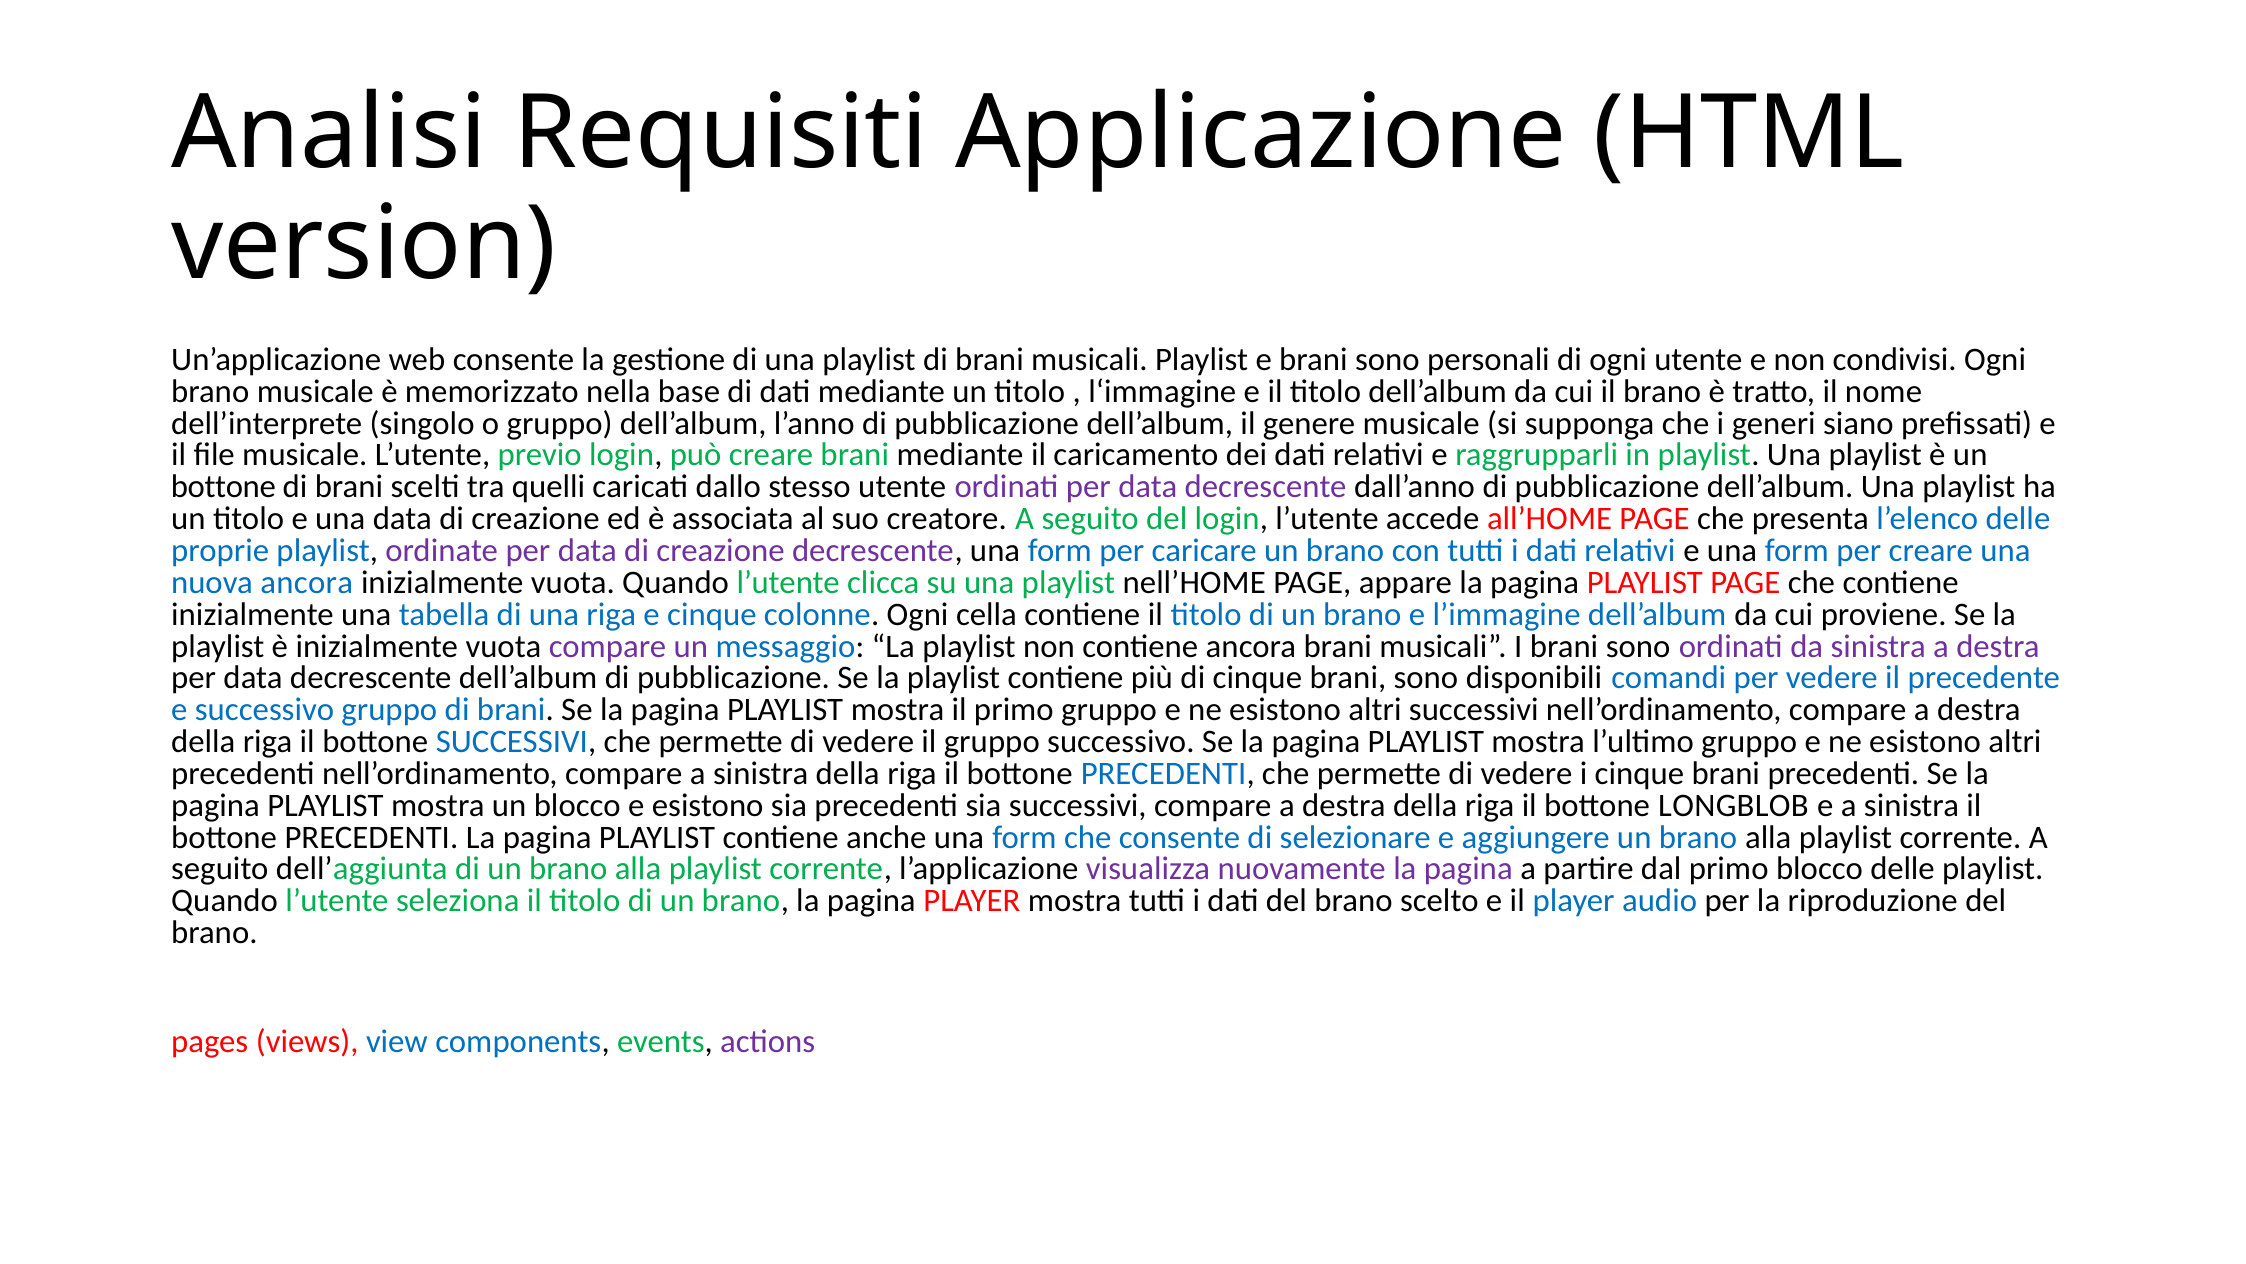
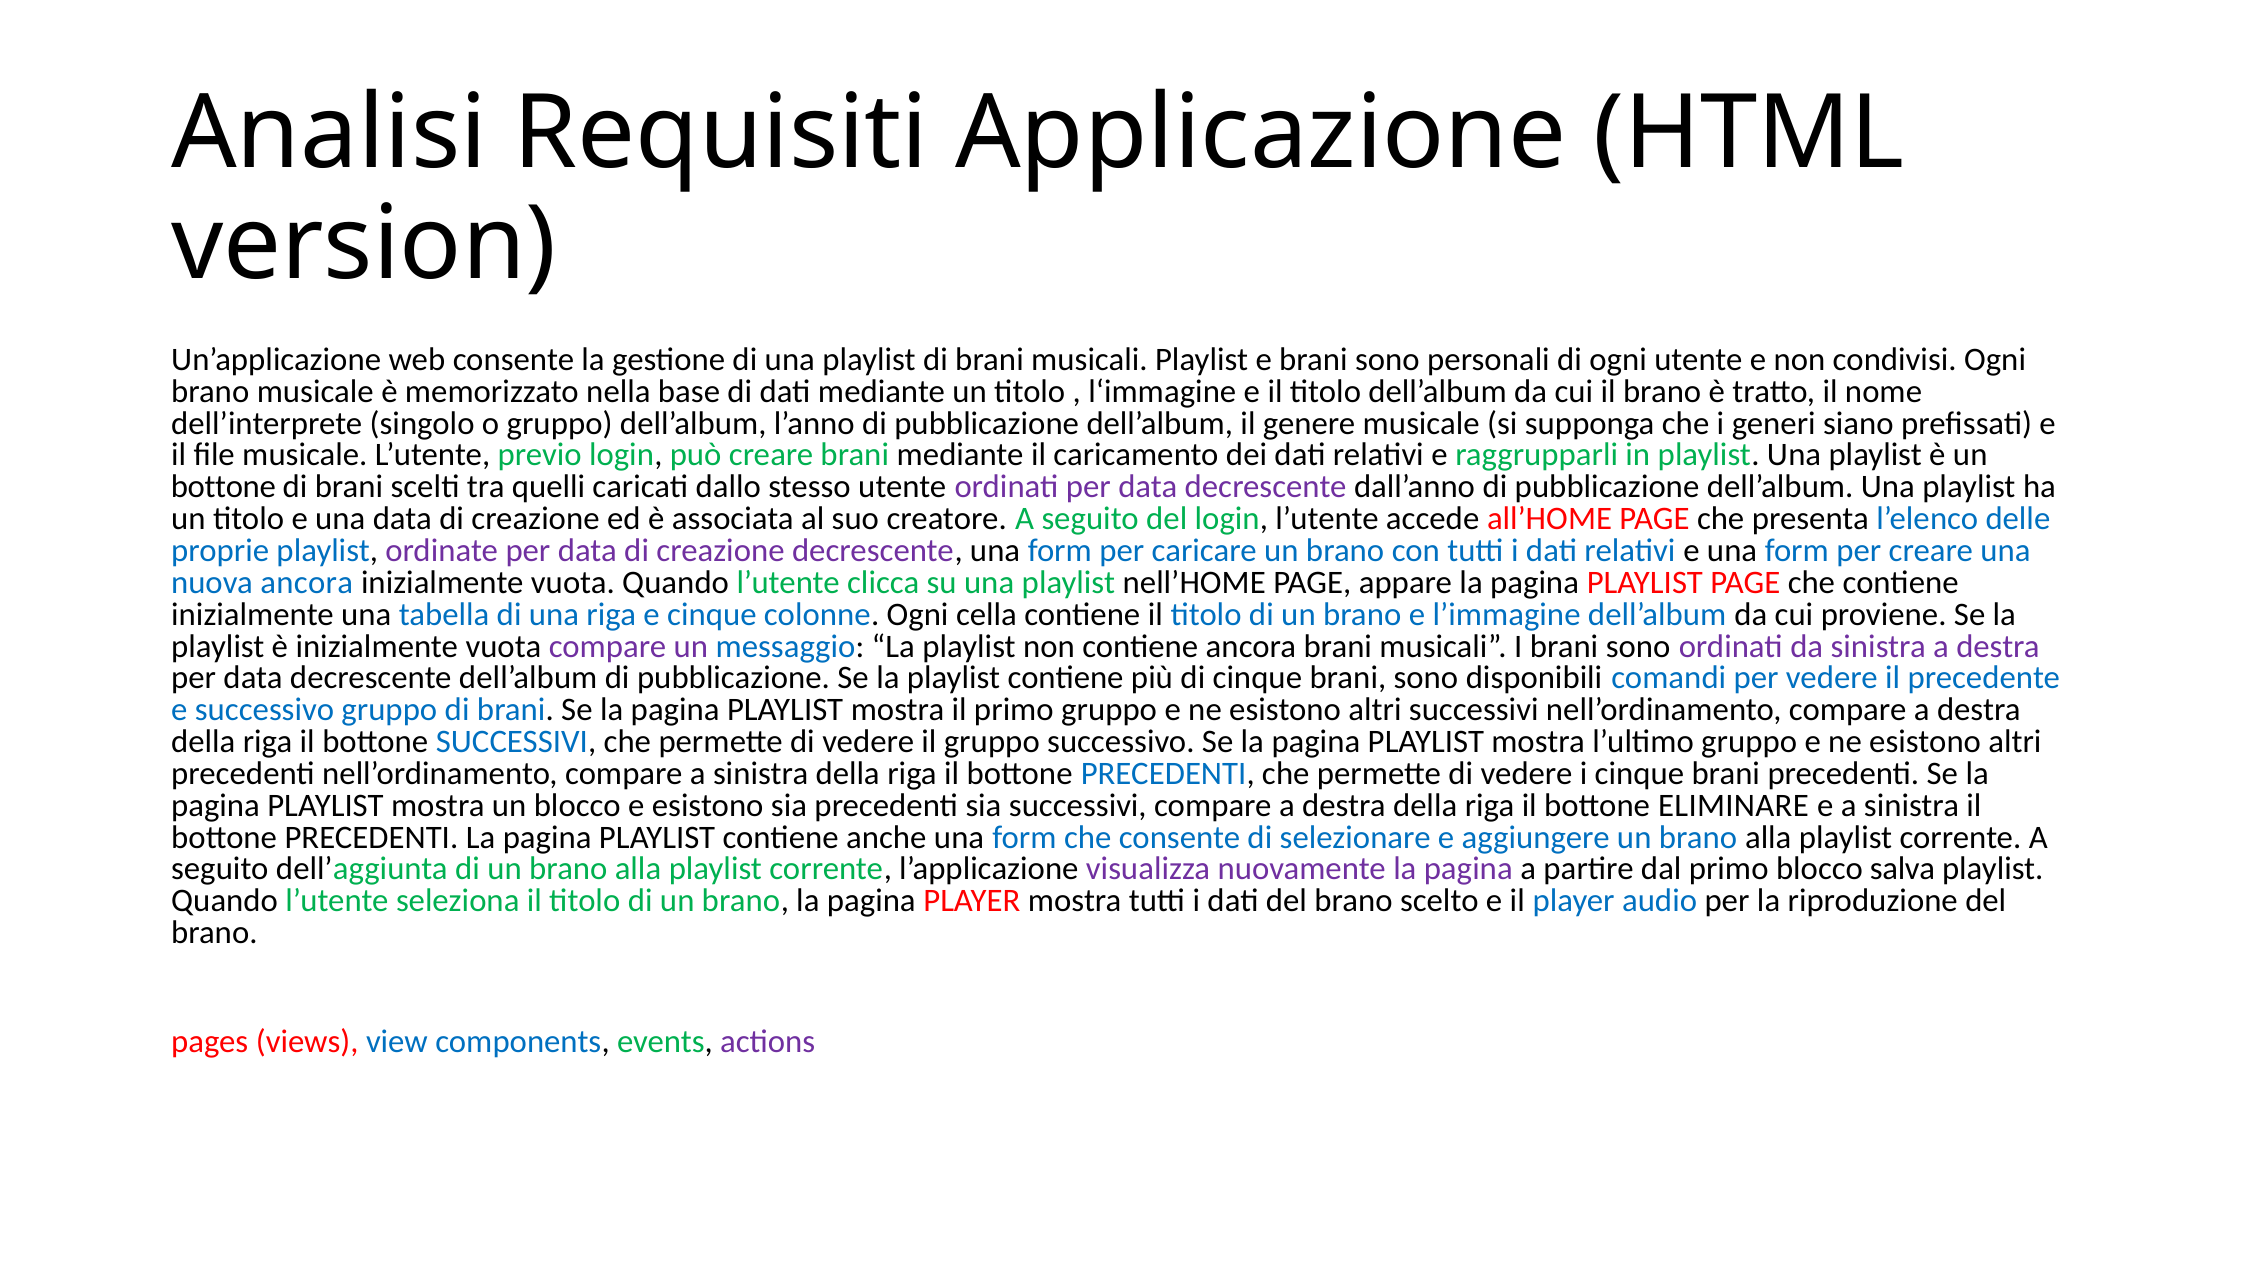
LONGBLOB: LONGBLOB -> ELIMINARE
blocco delle: delle -> salva
